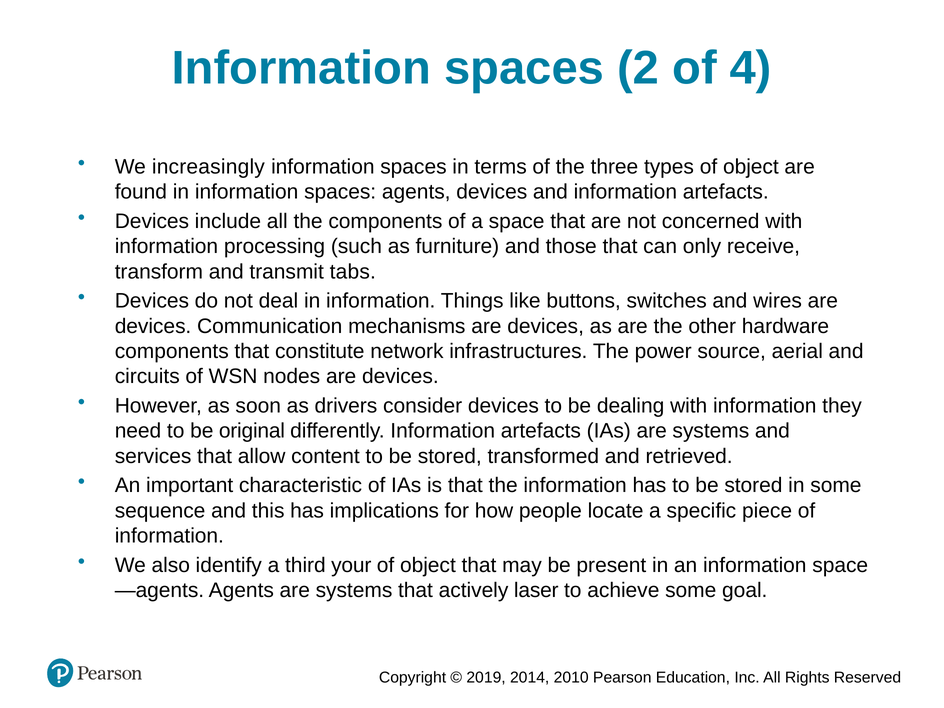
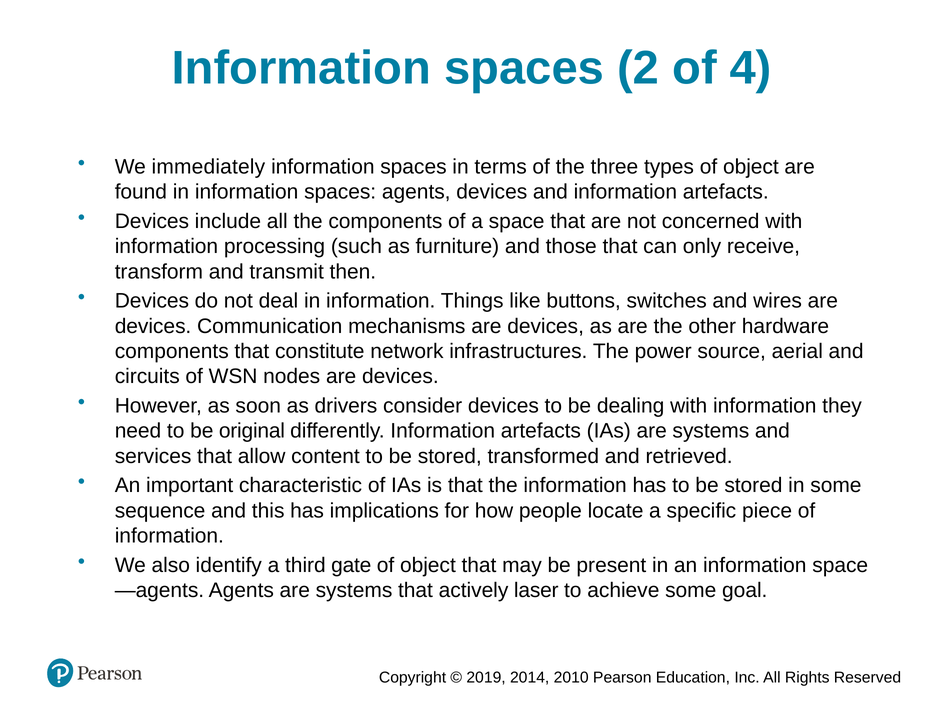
increasingly: increasingly -> immediately
tabs: tabs -> then
your: your -> gate
